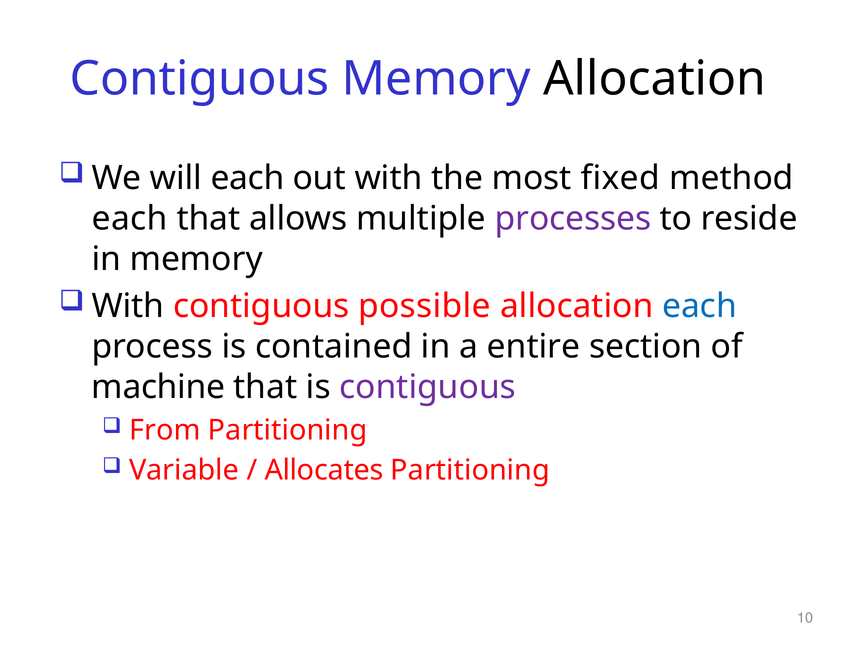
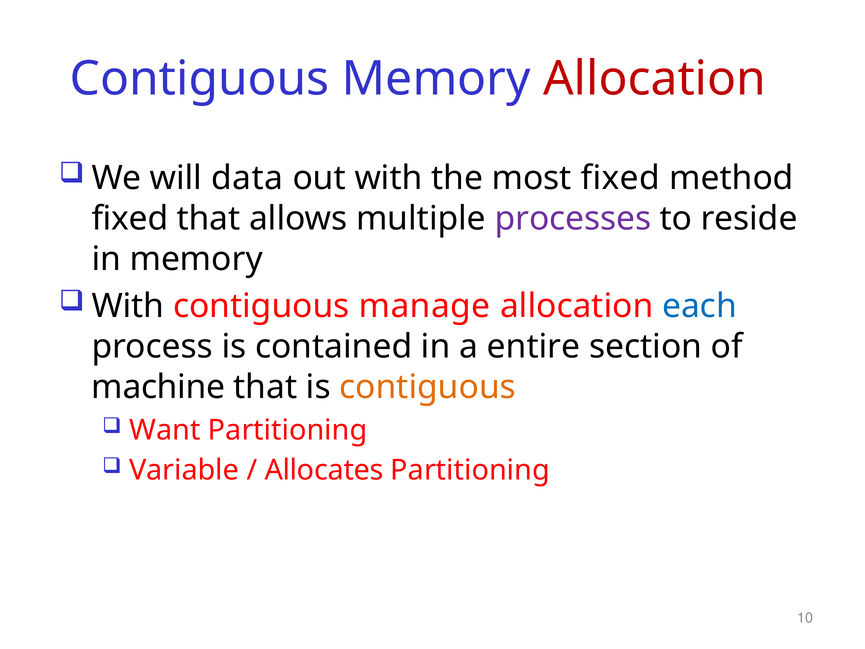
Allocation at (655, 79) colour: black -> red
will each: each -> data
each at (130, 219): each -> fixed
possible: possible -> manage
contiguous at (428, 387) colour: purple -> orange
From: From -> Want
